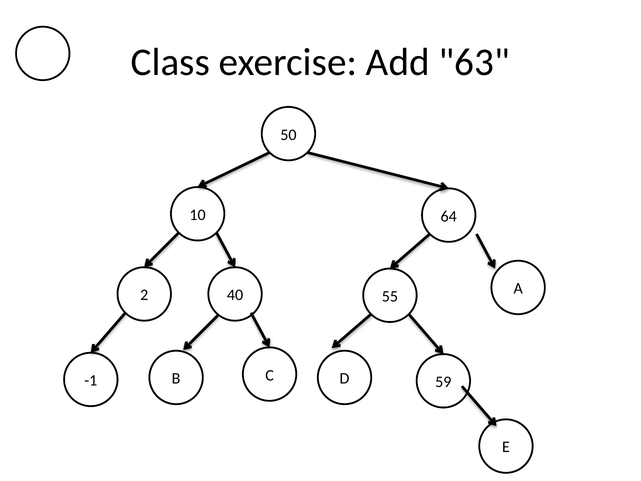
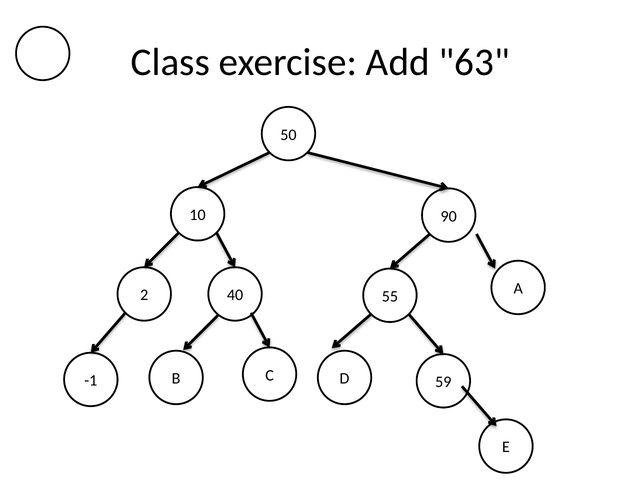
64: 64 -> 90
